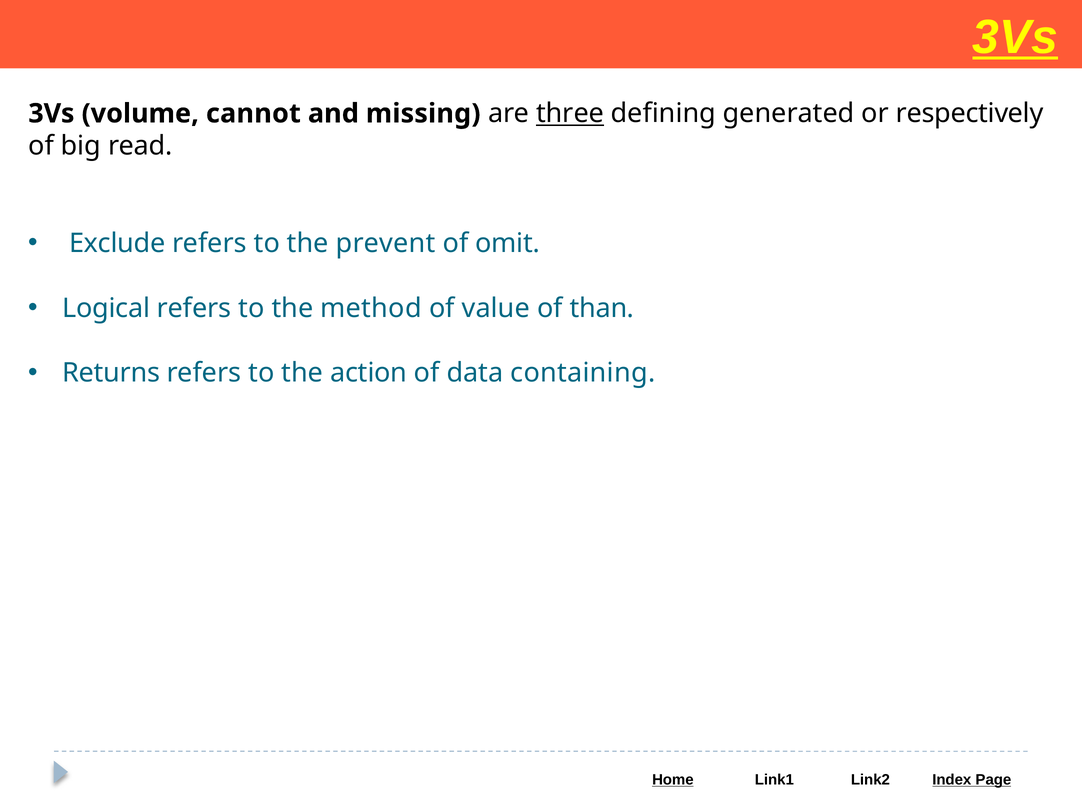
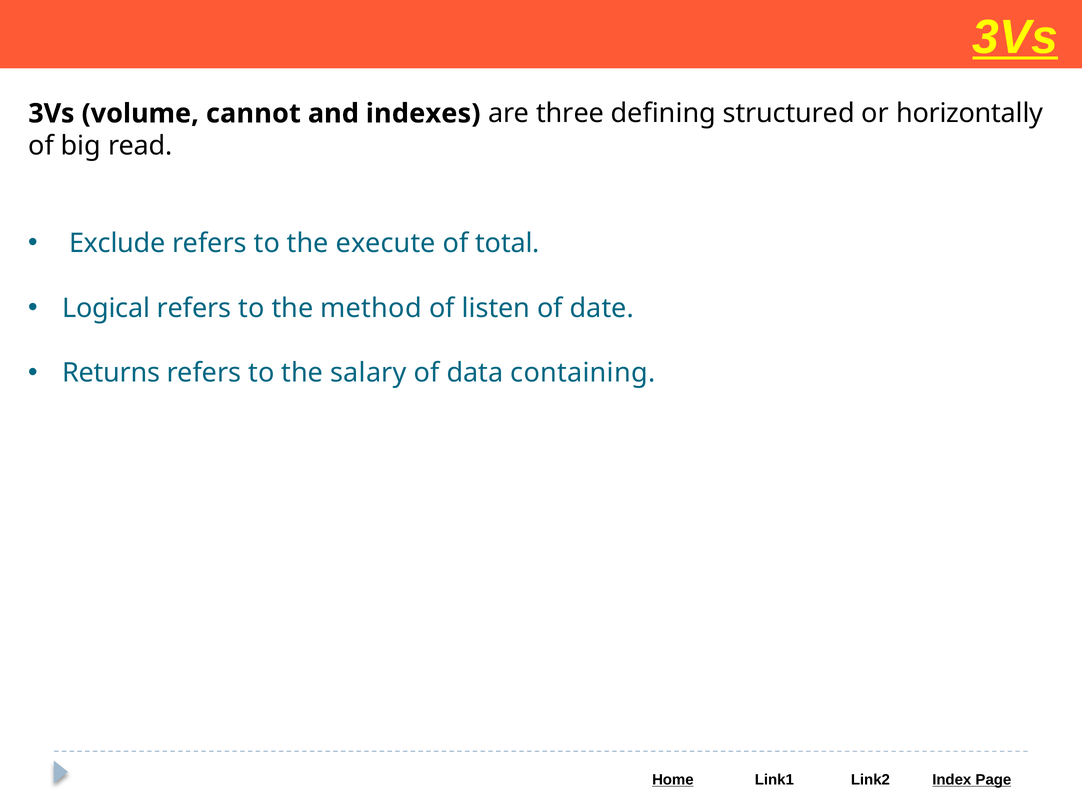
missing: missing -> indexes
three underline: present -> none
generated: generated -> structured
respectively: respectively -> horizontally
prevent: prevent -> execute
omit: omit -> total
value: value -> listen
than: than -> date
action: action -> salary
